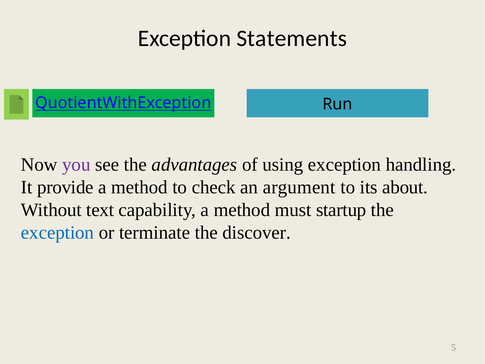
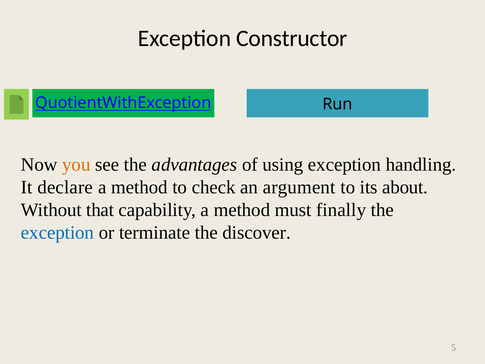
Statements: Statements -> Constructor
you colour: purple -> orange
provide: provide -> declare
text: text -> that
startup: startup -> finally
